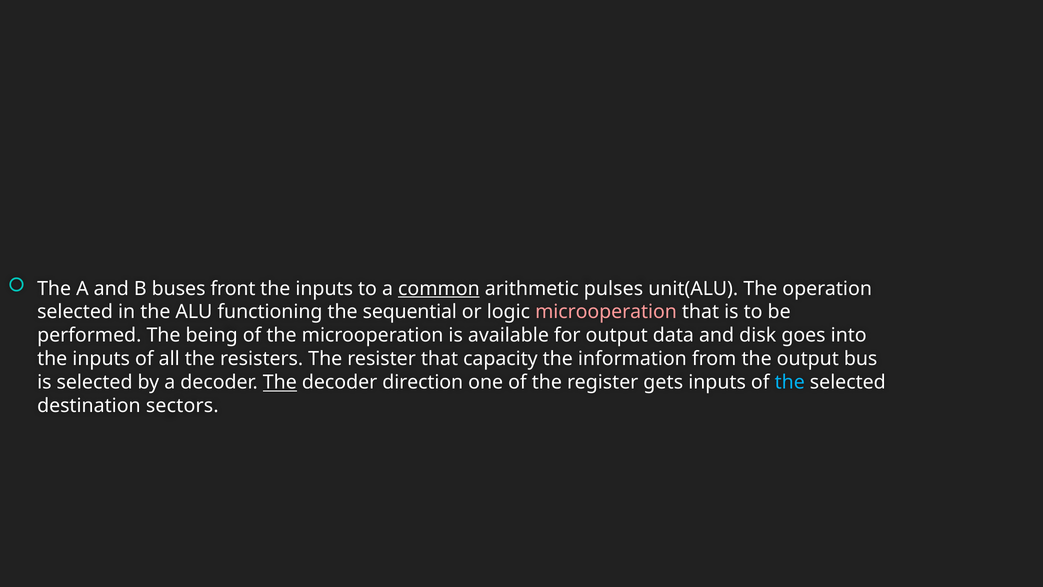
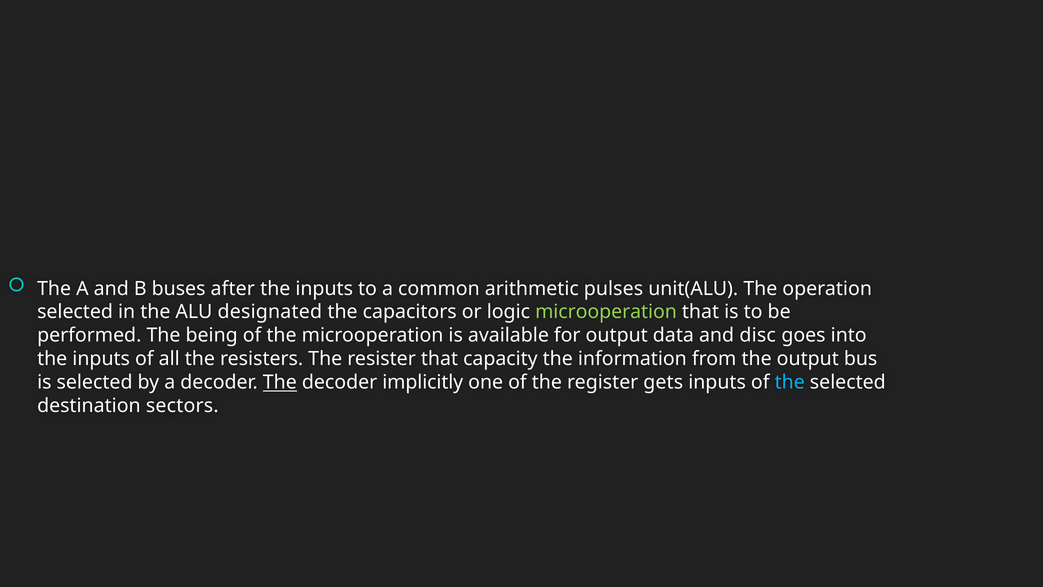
front: front -> after
common underline: present -> none
functioning: functioning -> designated
sequential: sequential -> capacitors
microoperation at (606, 312) colour: pink -> light green
disk: disk -> disc
direction: direction -> implicitly
